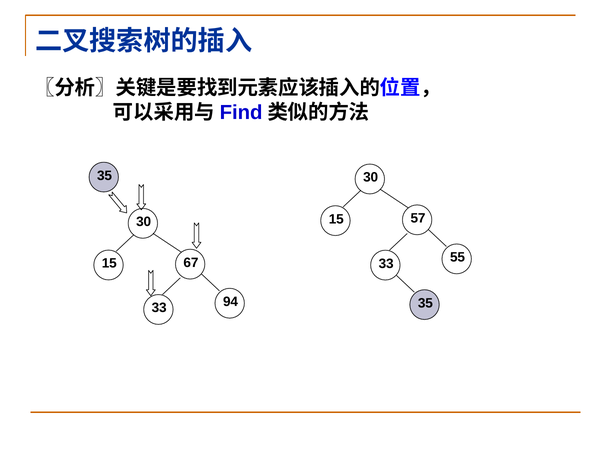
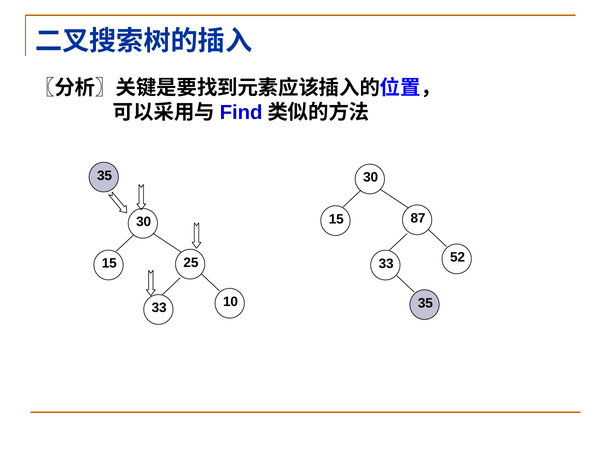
57: 57 -> 87
67: 67 -> 25
55: 55 -> 52
94: 94 -> 10
